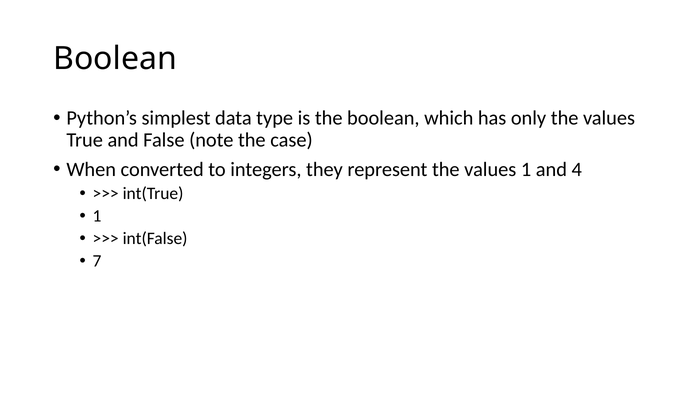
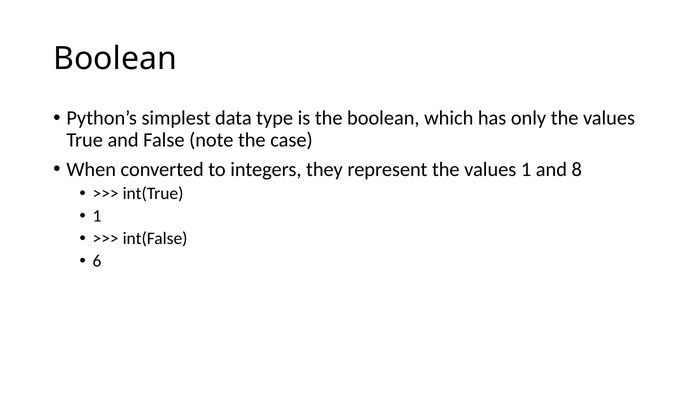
4: 4 -> 8
7: 7 -> 6
